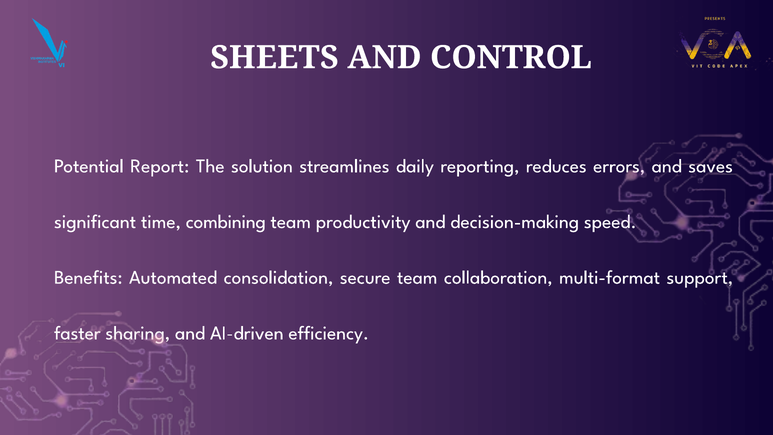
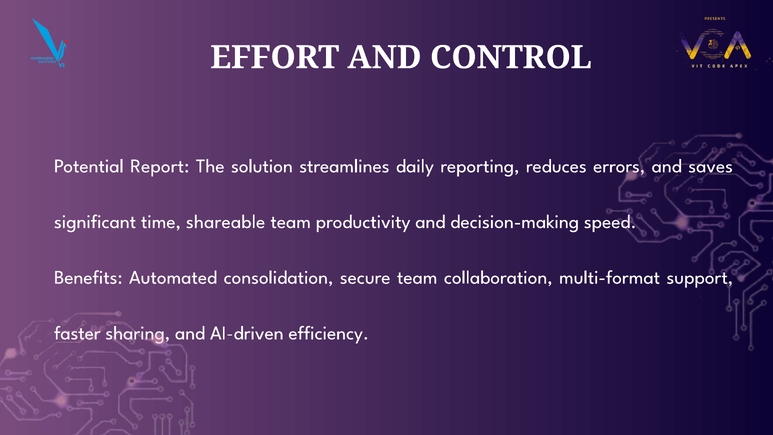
SHEETS: SHEETS -> EFFORT
combining: combining -> shareable
